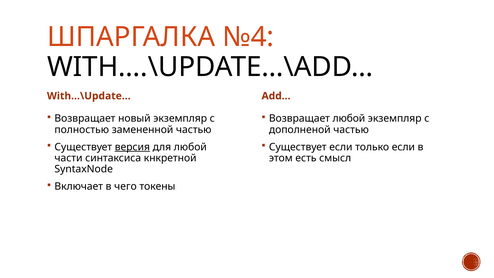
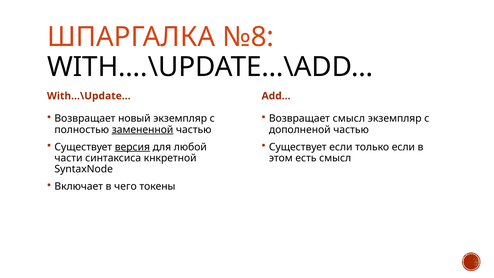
№4: №4 -> №8
Возвращает любой: любой -> смысл
замененной underline: none -> present
